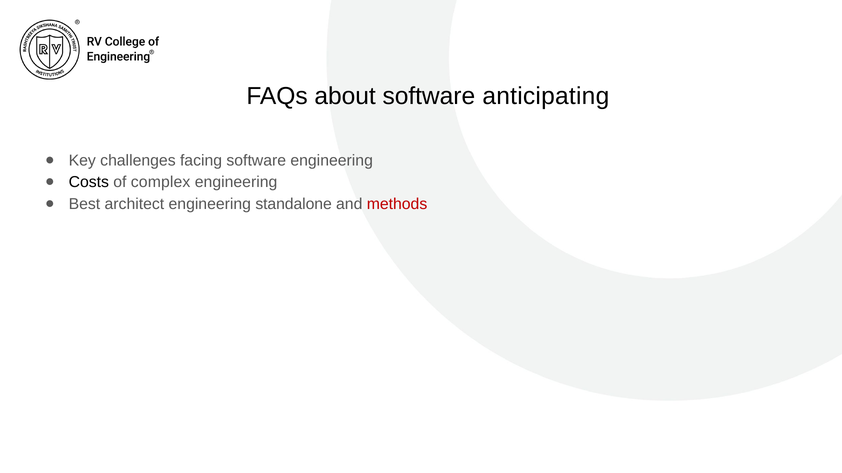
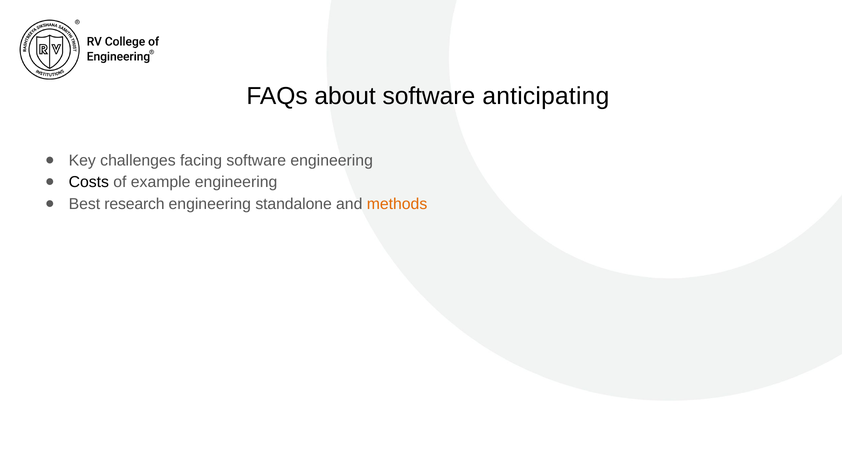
complex: complex -> example
architect: architect -> research
methods colour: red -> orange
